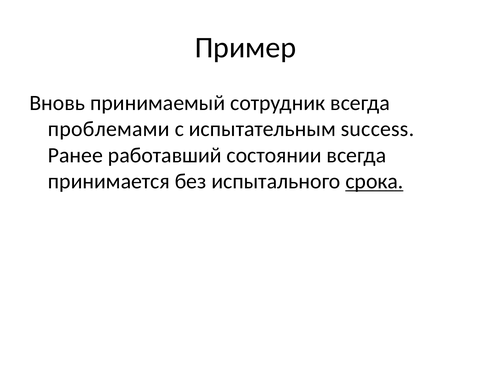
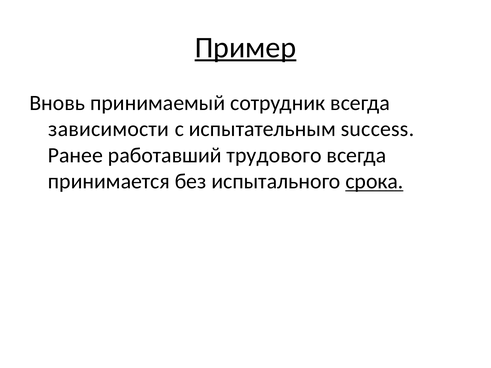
Пример underline: none -> present
проблемами: проблемами -> зависимости
состоянии: состоянии -> трудового
